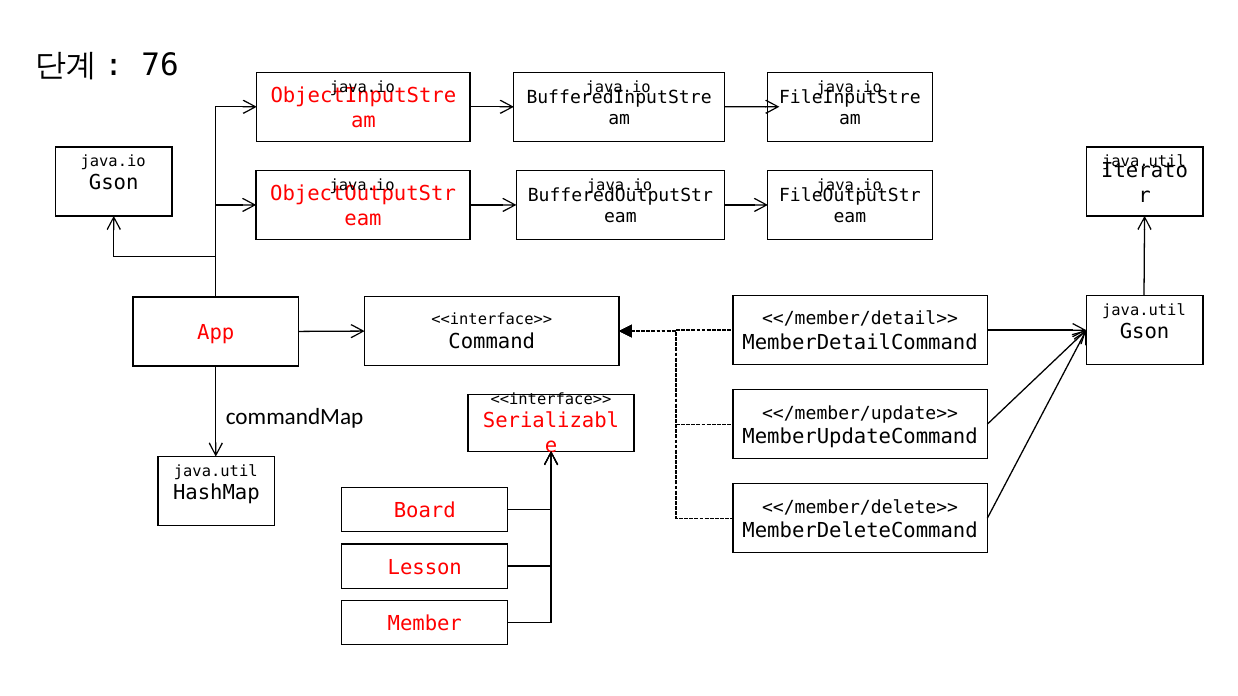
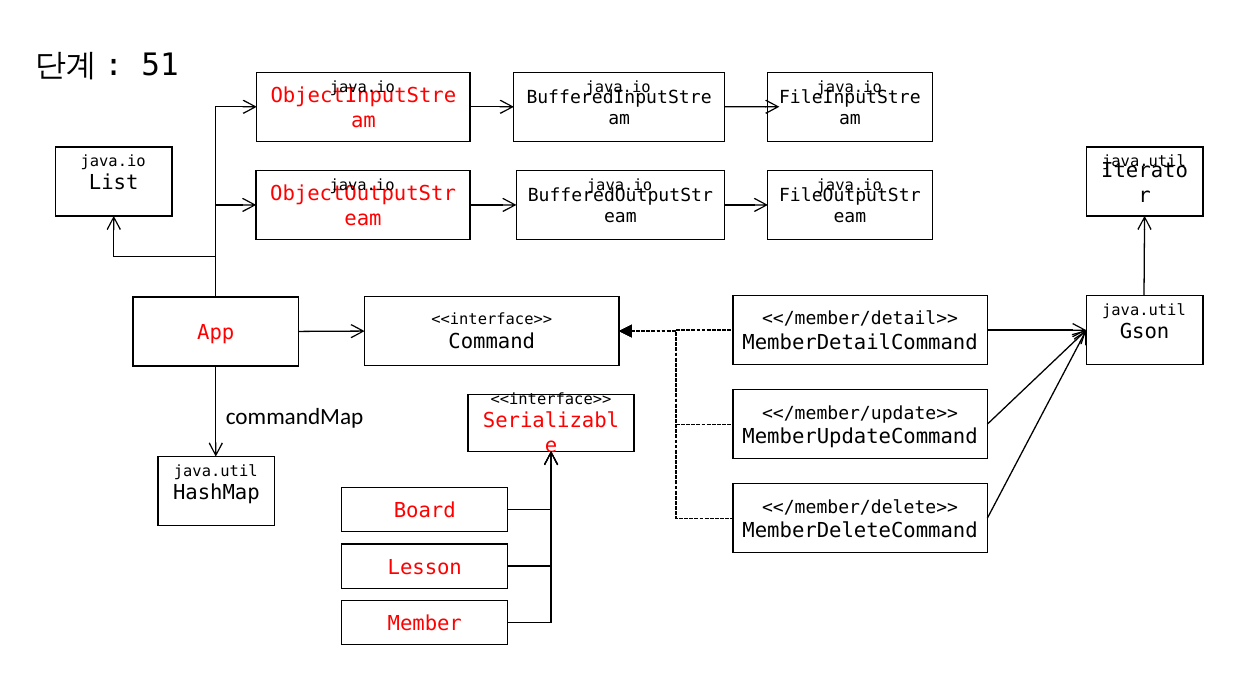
76: 76 -> 51
Gson at (114, 183): Gson -> List
